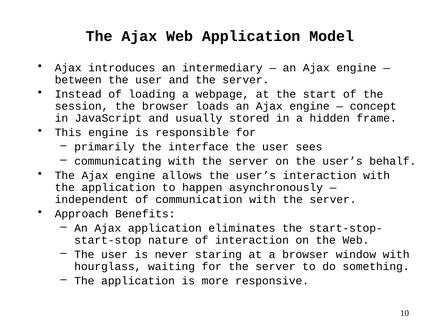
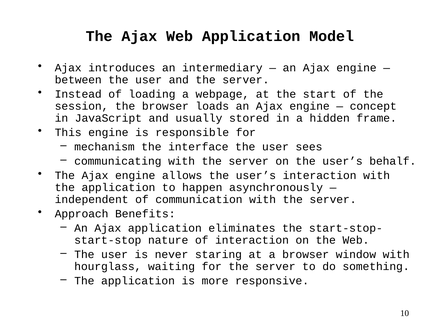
primarily: primarily -> mechanism
